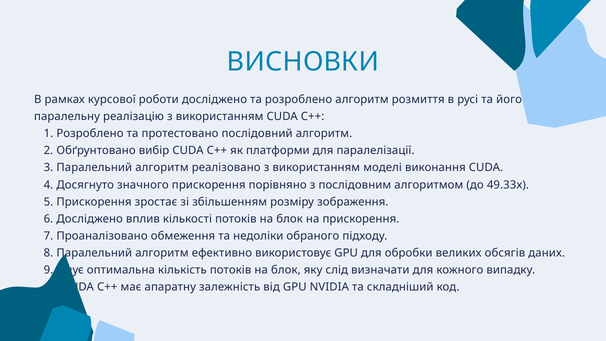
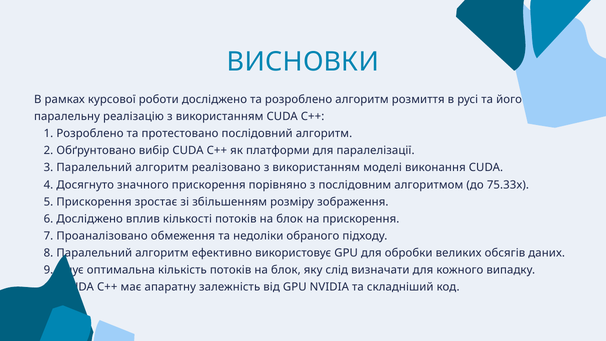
49.33x: 49.33x -> 75.33x
